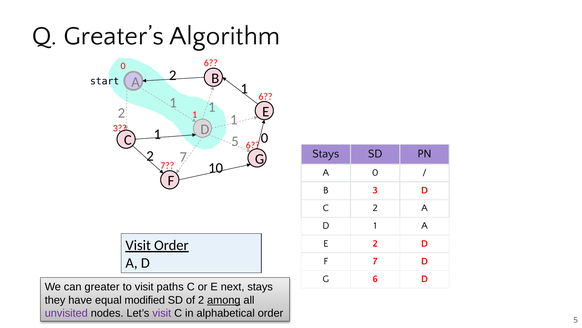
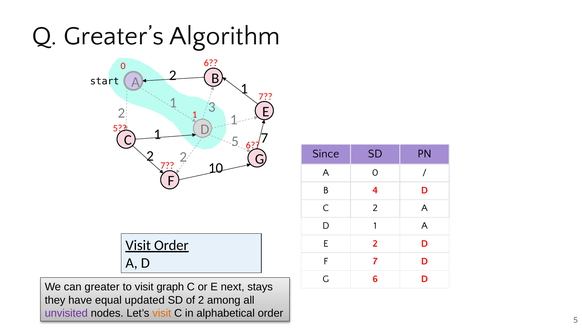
6 at (265, 96): 6 -> 7
1 at (212, 107): 1 -> 3
3 at (120, 128): 3 -> 5
0 at (264, 138): 0 -> 7
Stays at (326, 153): Stays -> Since
2 7: 7 -> 2
B 3: 3 -> 4
paths: paths -> graph
modified: modified -> updated
among underline: present -> none
visit at (162, 313) colour: purple -> orange
